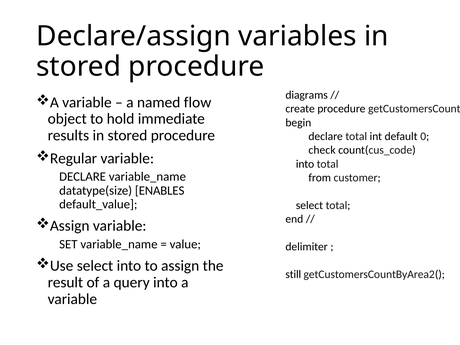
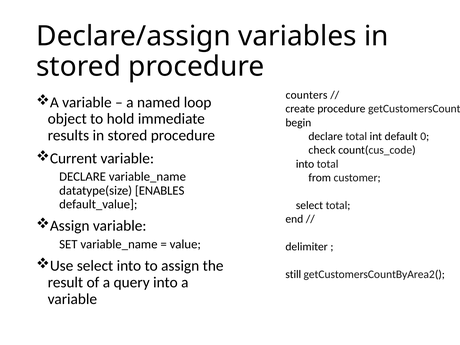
diagrams: diagrams -> counters
flow: flow -> loop
Regular: Regular -> Current
